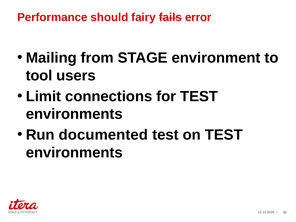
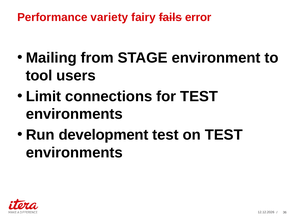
should: should -> variety
documented: documented -> development
